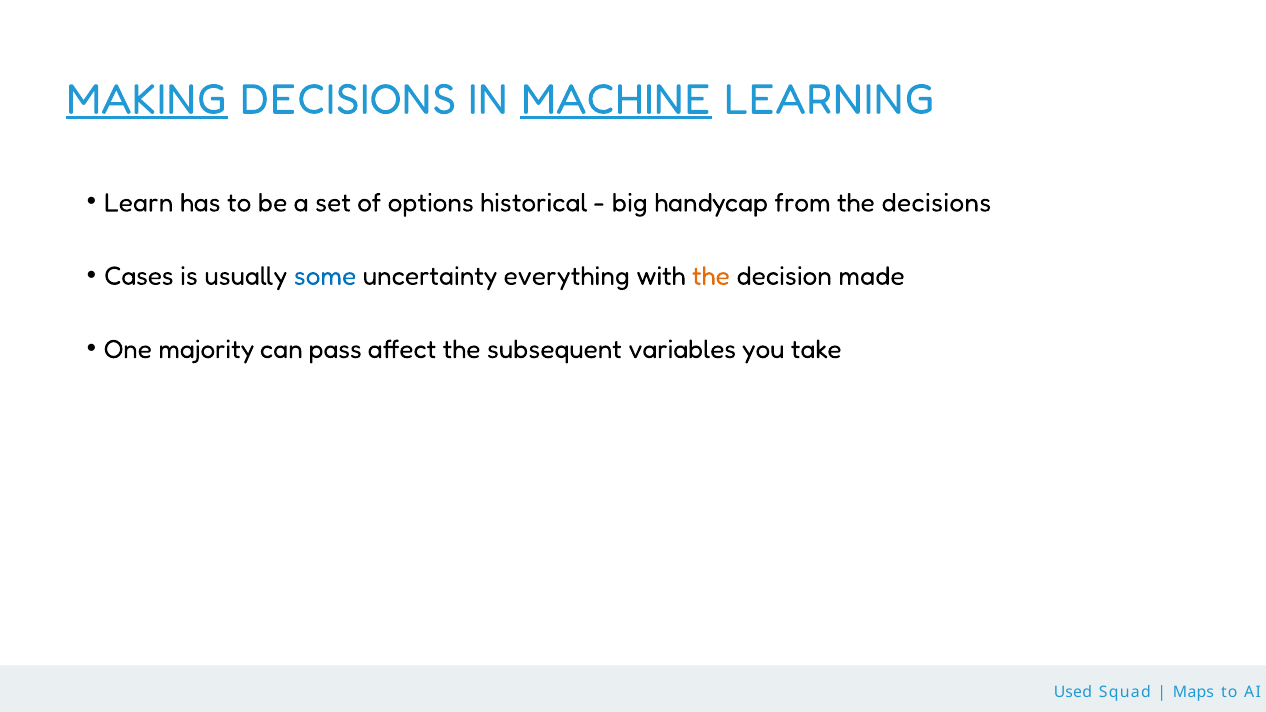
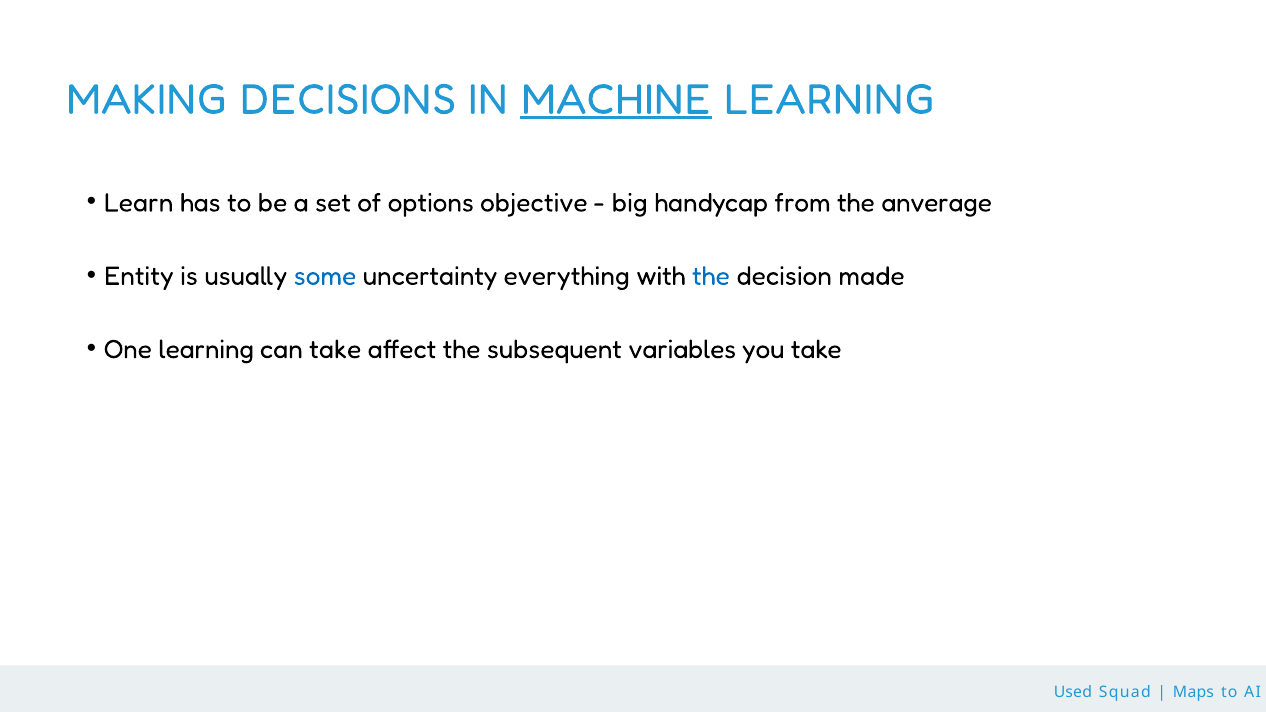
MAKING underline: present -> none
historical: historical -> objective
the decisions: decisions -> anverage
Cases: Cases -> Entity
the at (711, 276) colour: orange -> blue
One majority: majority -> learning
can pass: pass -> take
